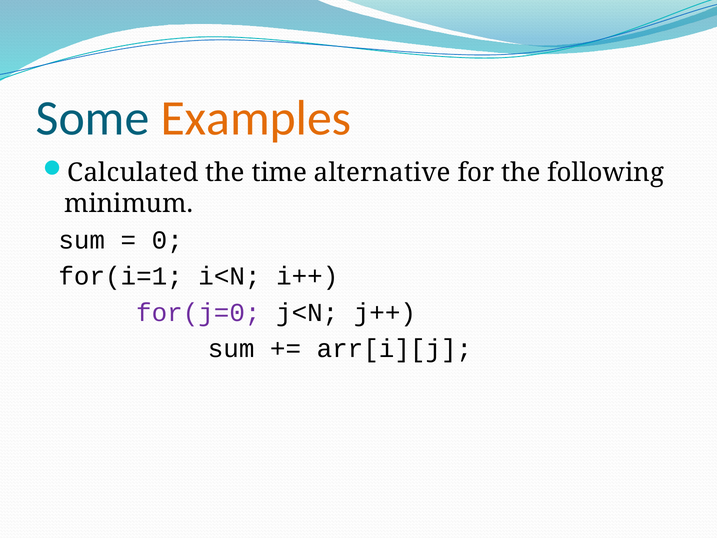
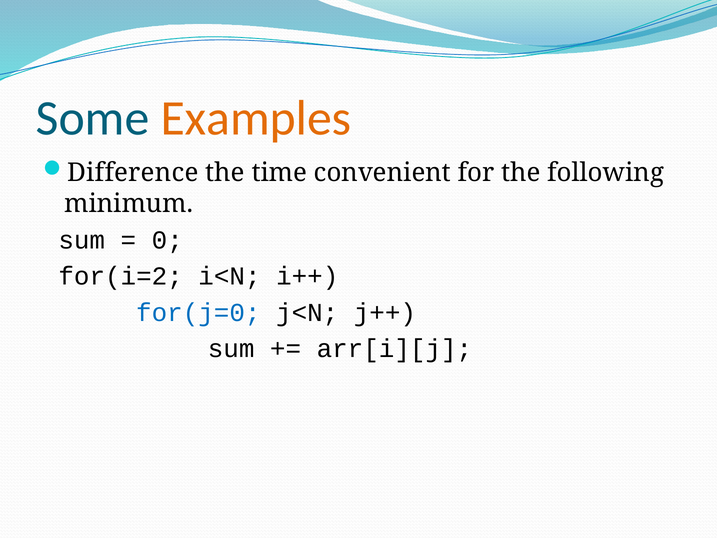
Calculated: Calculated -> Difference
alternative: alternative -> convenient
for(i=1: for(i=1 -> for(i=2
for(j=0 colour: purple -> blue
